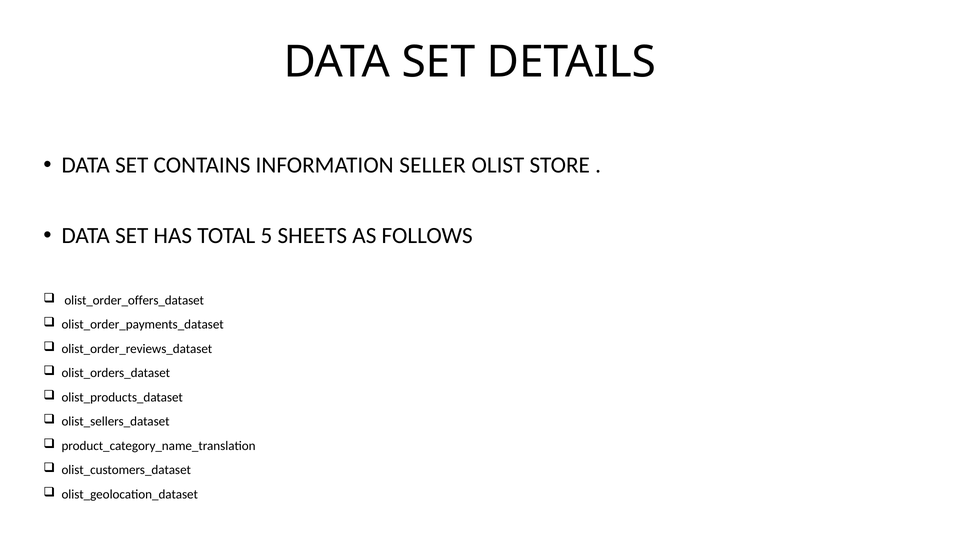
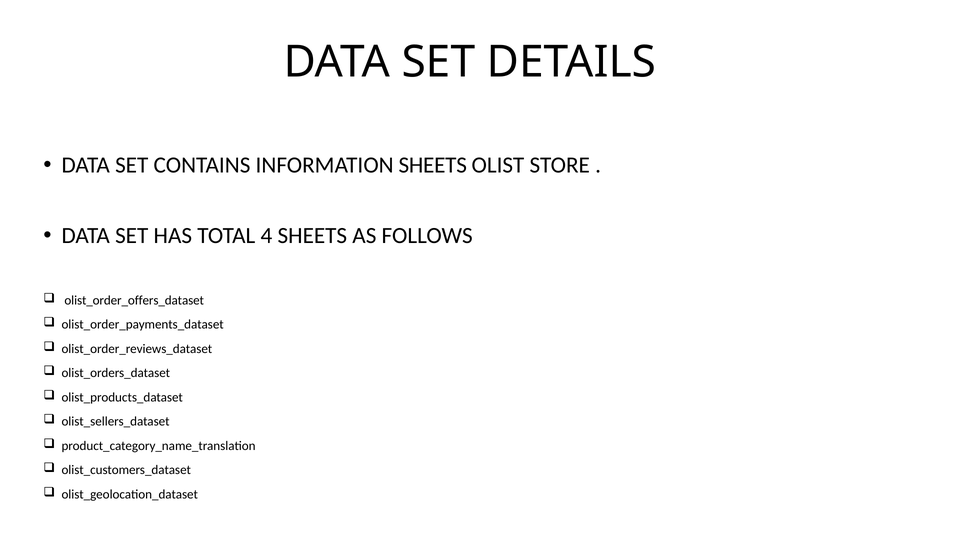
INFORMATION SELLER: SELLER -> SHEETS
5: 5 -> 4
